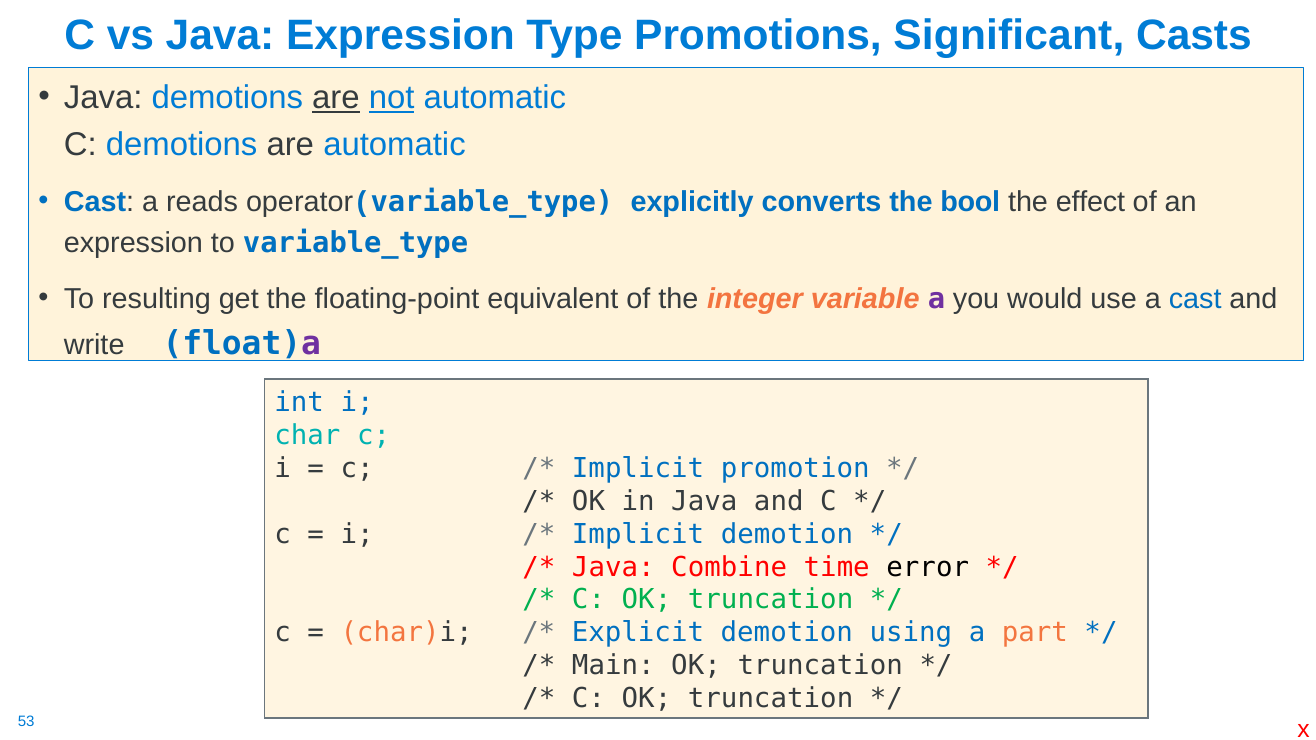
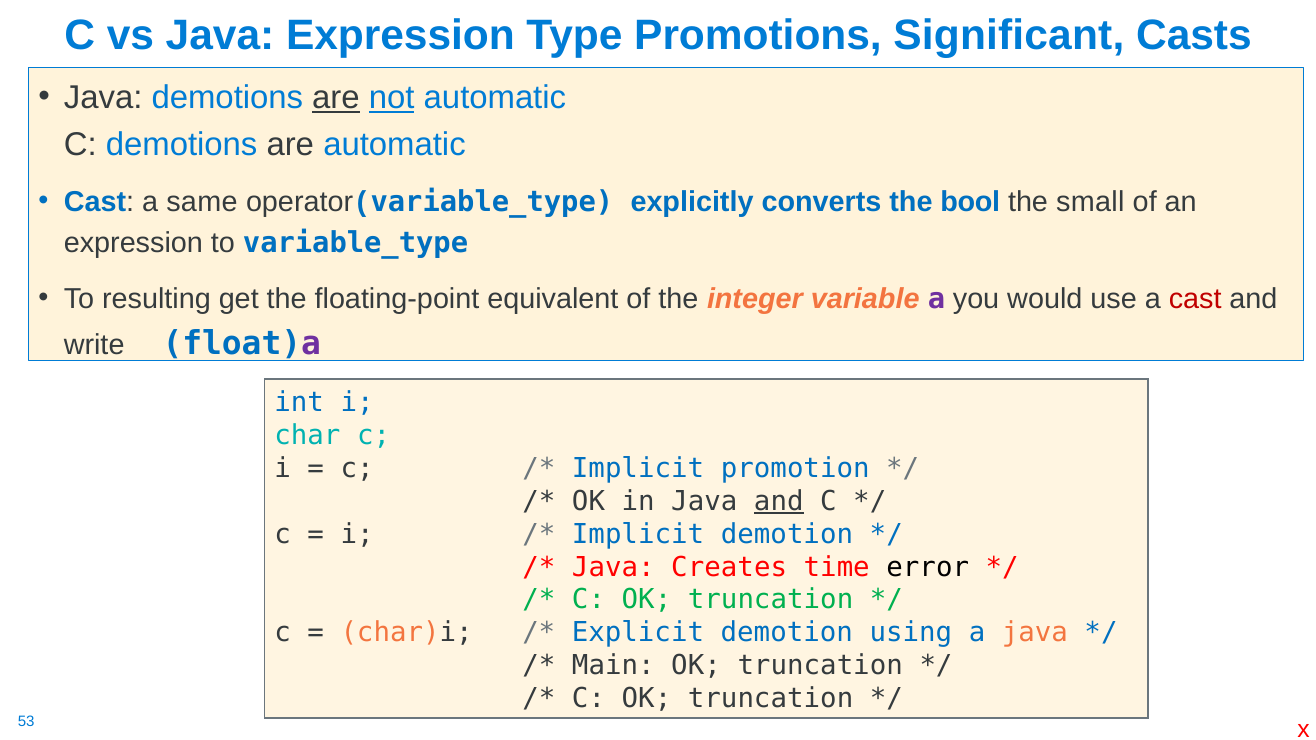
reads: reads -> same
effect: effect -> small
cast at (1195, 299) colour: blue -> red
and at (779, 501) underline: none -> present
Combine: Combine -> Creates
a part: part -> java
